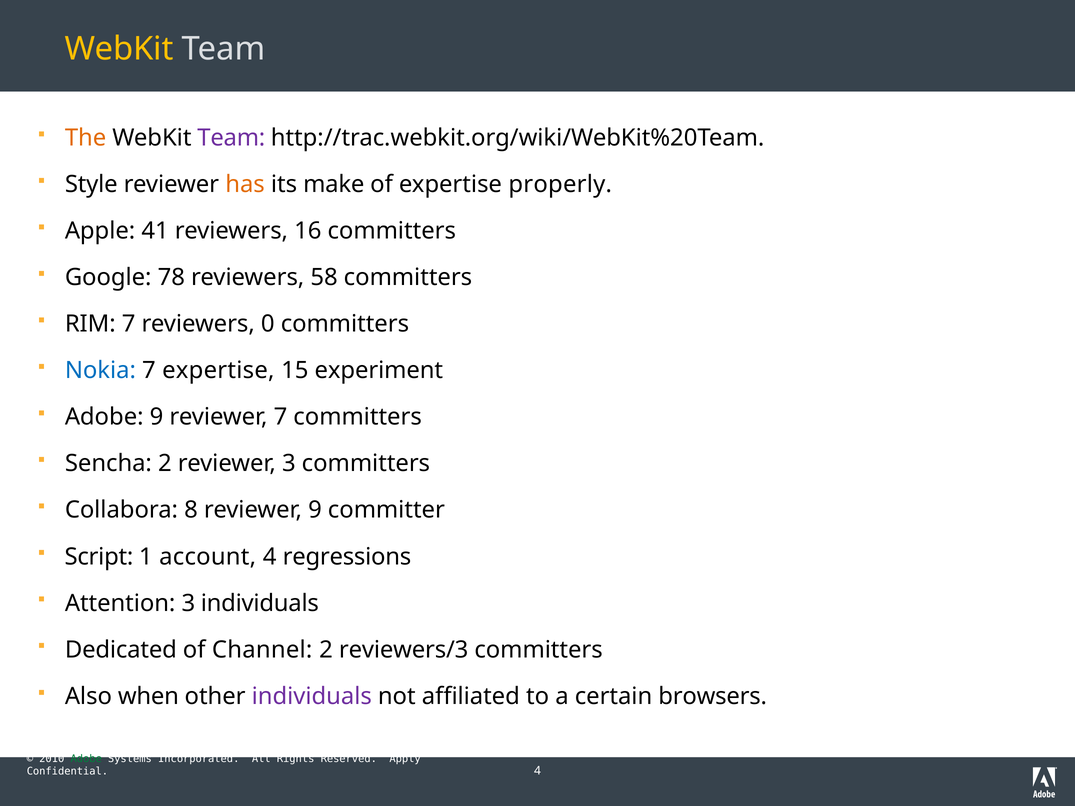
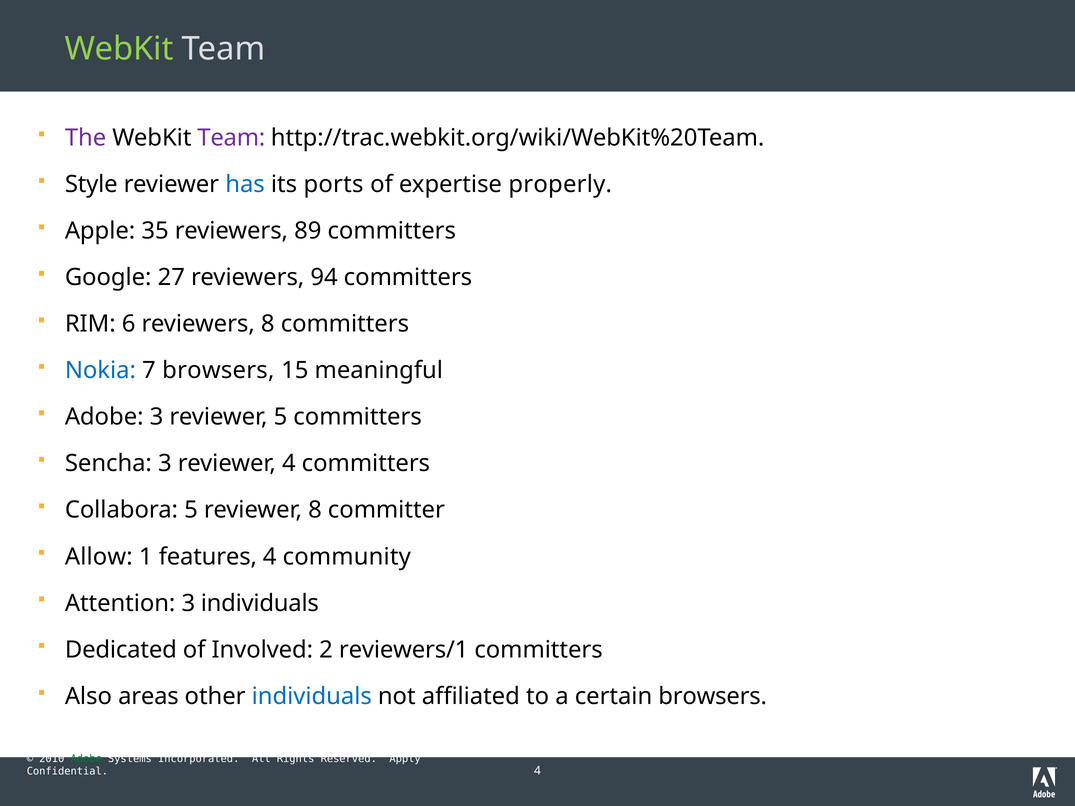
WebKit at (119, 49) colour: yellow -> light green
The colour: orange -> purple
has colour: orange -> blue
make: make -> ports
41: 41 -> 35
16: 16 -> 89
78: 78 -> 27
58: 58 -> 94
RIM 7: 7 -> 6
reviewers 0: 0 -> 8
7 expertise: expertise -> browsers
experiment: experiment -> meaningful
Adobe 9: 9 -> 3
reviewer 7: 7 -> 5
Sencha 2: 2 -> 3
reviewer 3: 3 -> 4
Collabora 8: 8 -> 5
reviewer 9: 9 -> 8
Script: Script -> Allow
account: account -> features
regressions: regressions -> community
Channel: Channel -> Involved
reviewers/3: reviewers/3 -> reviewers/1
when: when -> areas
individuals at (312, 697) colour: purple -> blue
